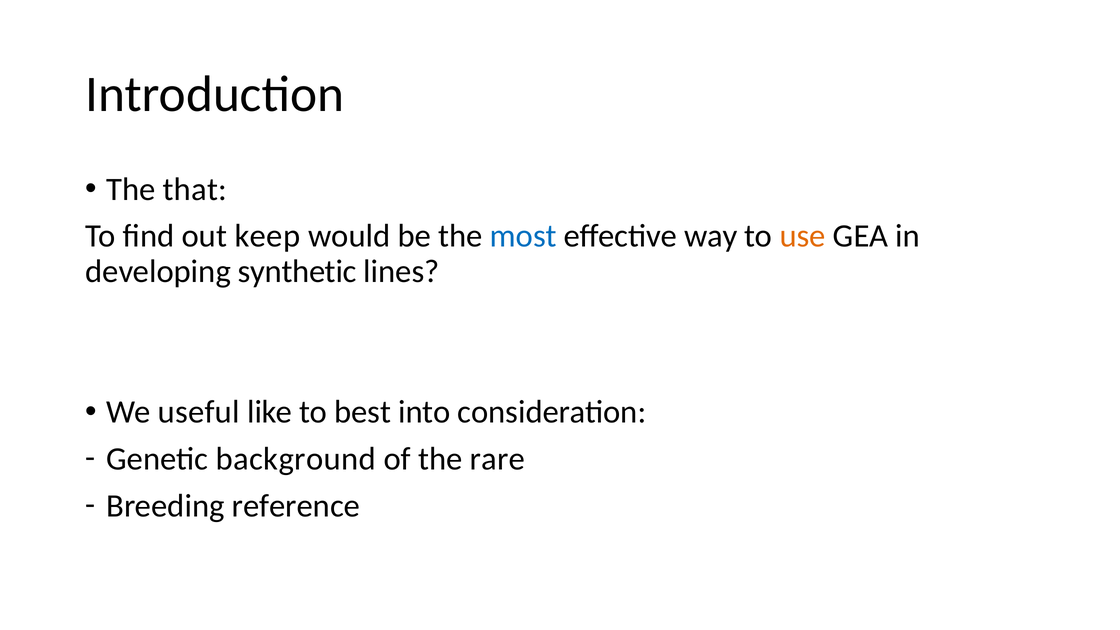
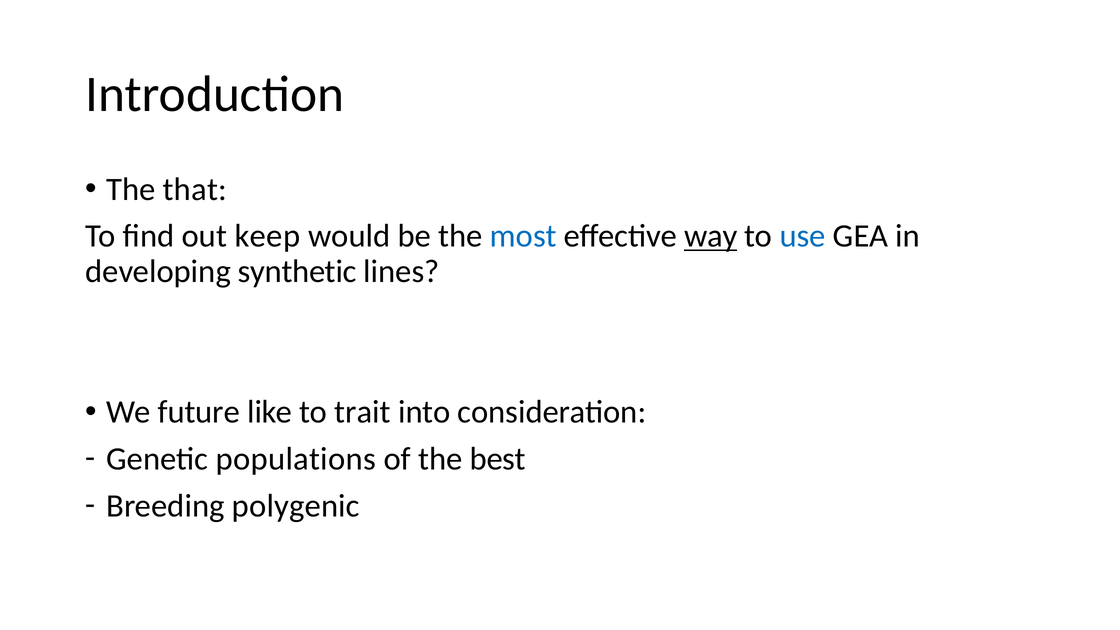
way underline: none -> present
use colour: orange -> blue
useful: useful -> future
best: best -> trait
background: background -> populations
rare: rare -> best
reference: reference -> polygenic
